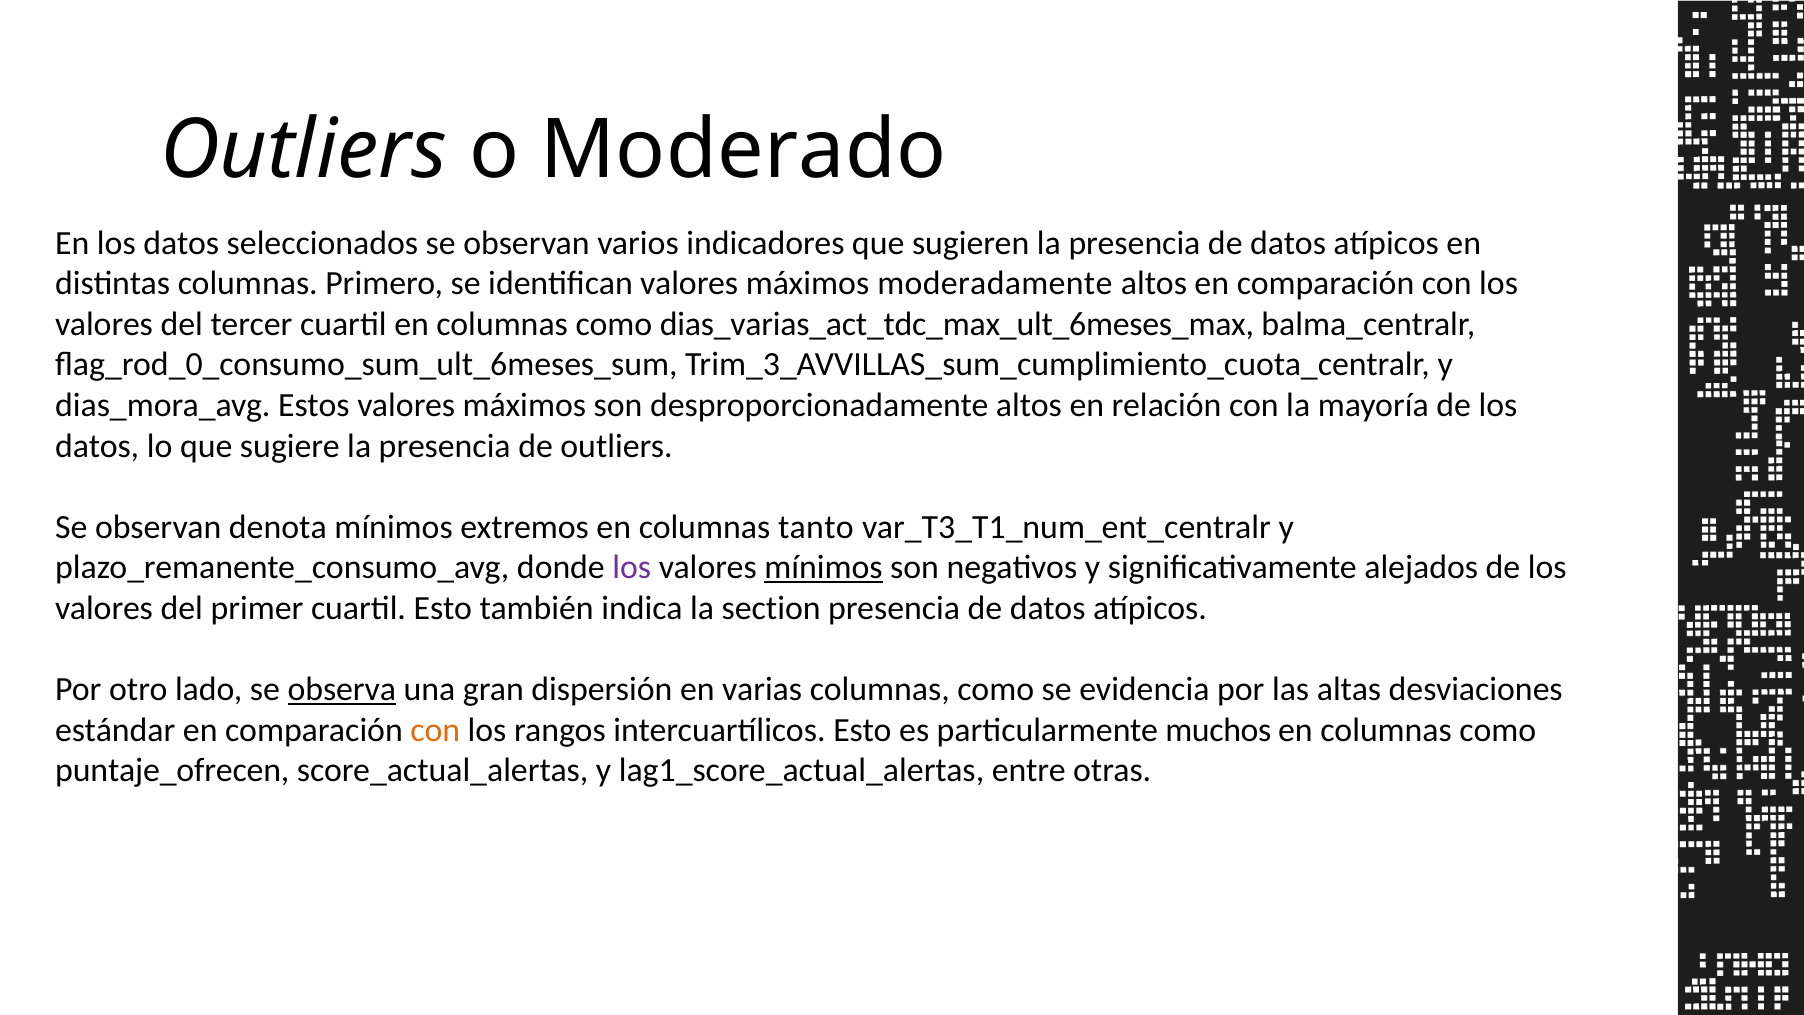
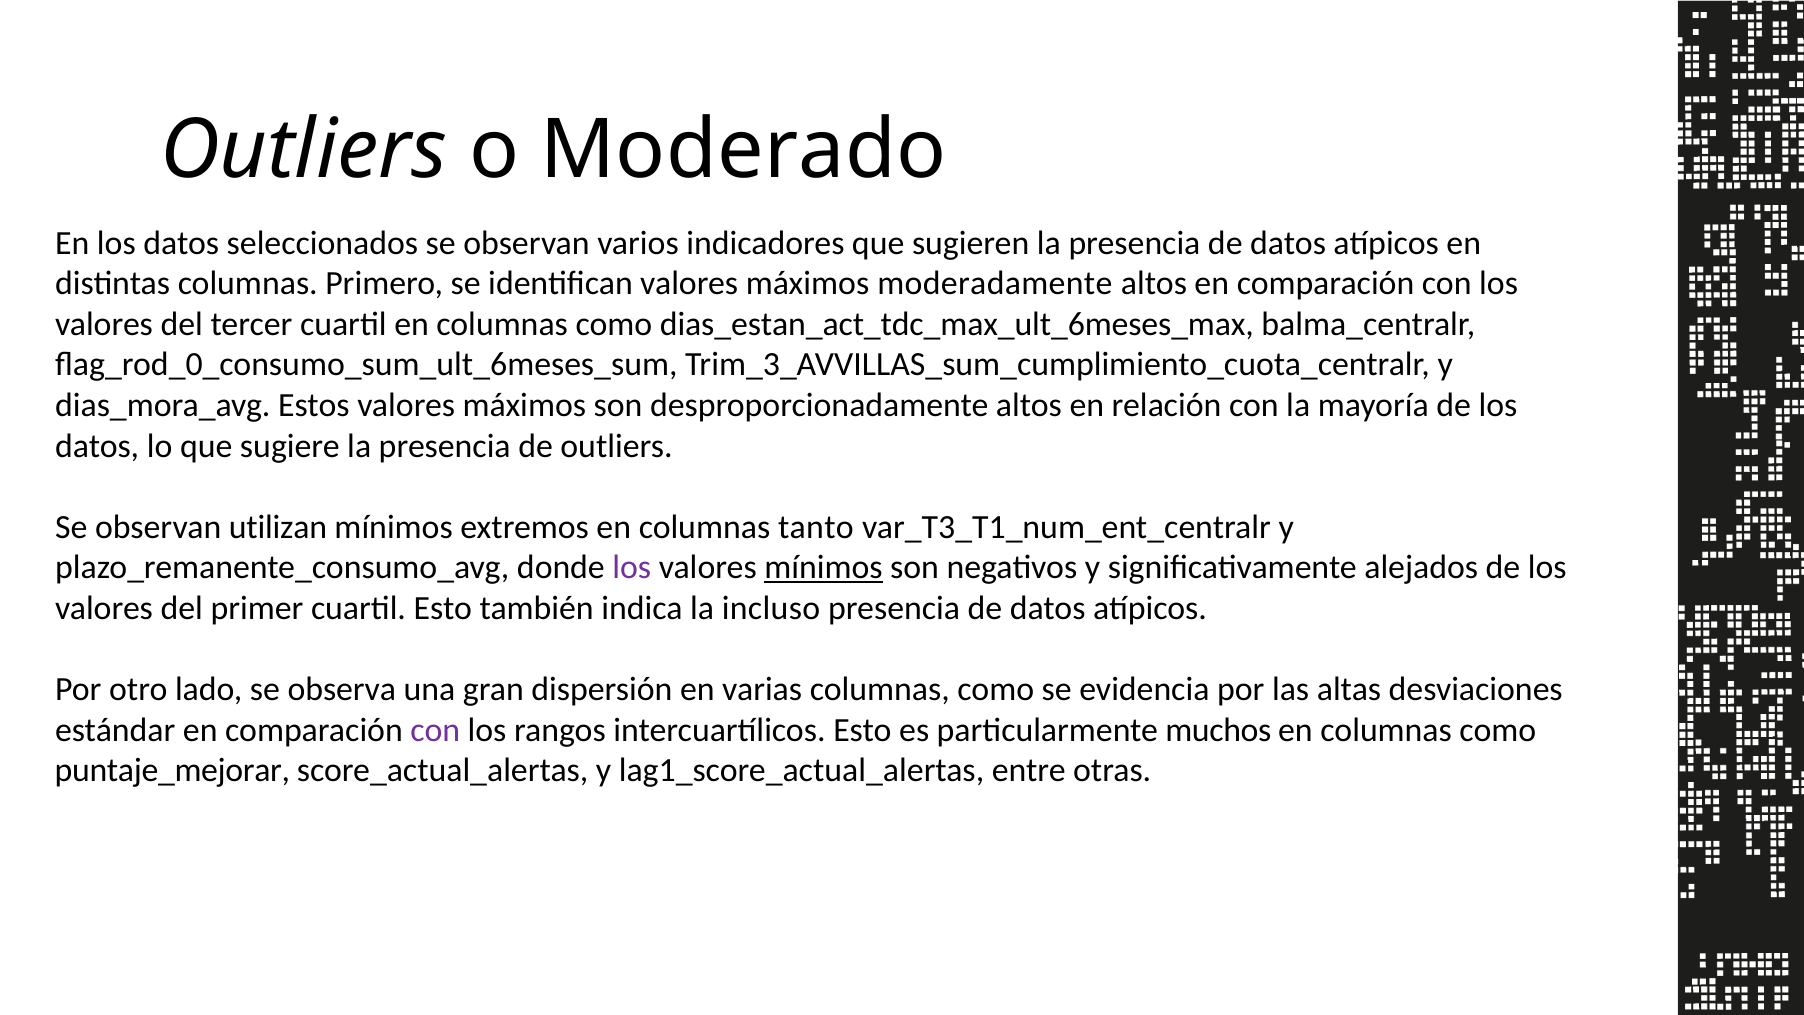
dias_varias_act_tdc_max_ult_6meses_max: dias_varias_act_tdc_max_ult_6meses_max -> dias_estan_act_tdc_max_ult_6meses_max
denota: denota -> utilizan
section: section -> incluso
observa underline: present -> none
con at (435, 730) colour: orange -> purple
puntaje_ofrecen: puntaje_ofrecen -> puntaje_mejorar
